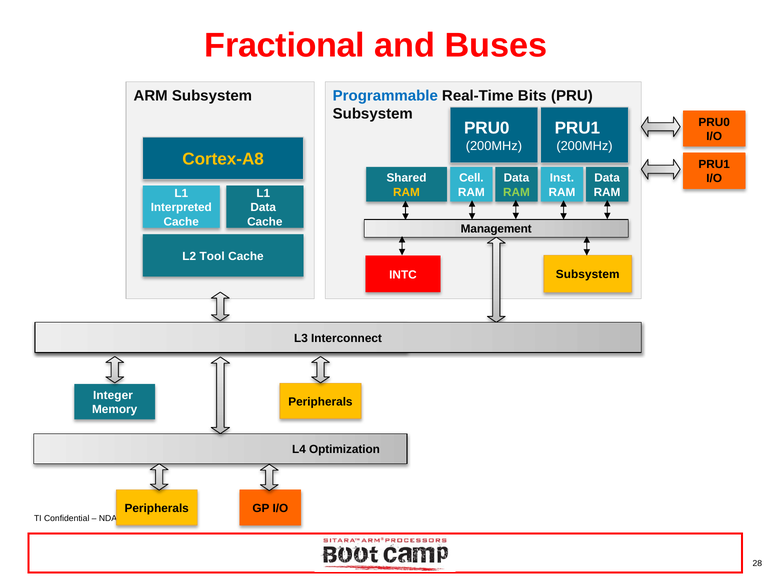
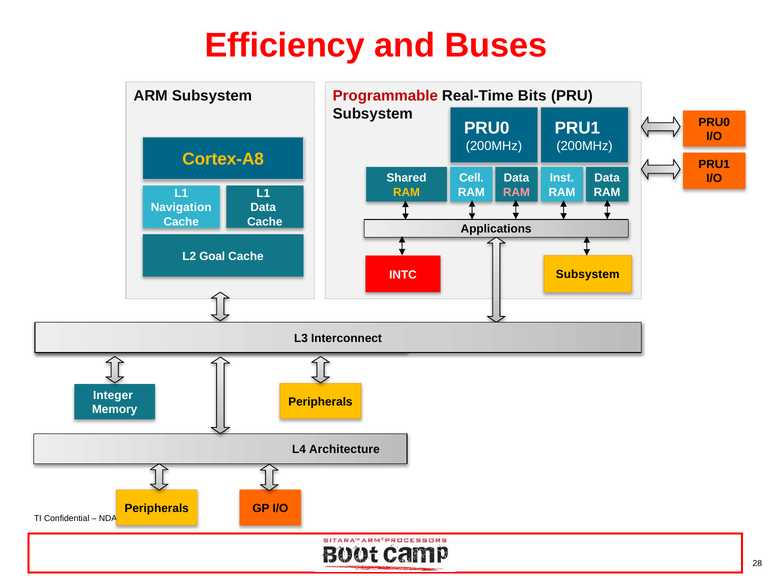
Fractional: Fractional -> Efficiency
Programmable colour: blue -> red
RAM at (516, 192) colour: light green -> pink
Interpreted: Interpreted -> Navigation
Management: Management -> Applications
Tool: Tool -> Goal
Optimization: Optimization -> Architecture
